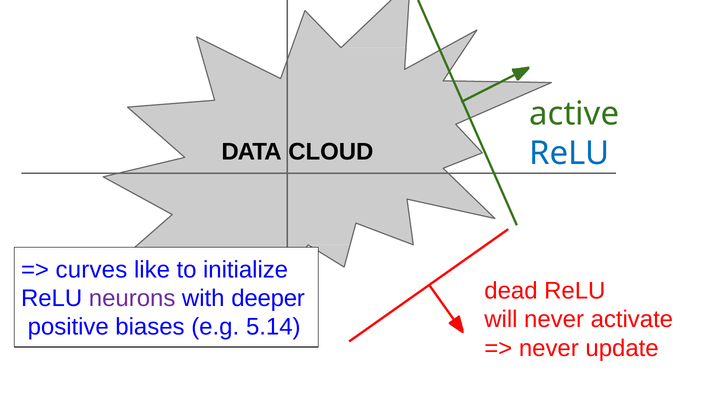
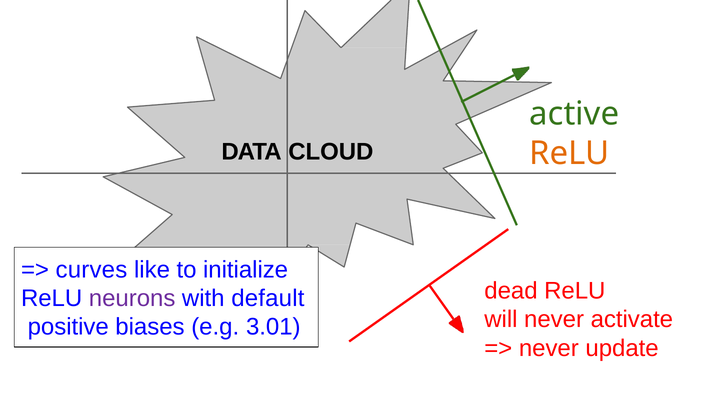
ReLU at (569, 153) colour: blue -> orange
deeper: deeper -> default
5.14: 5.14 -> 3.01
